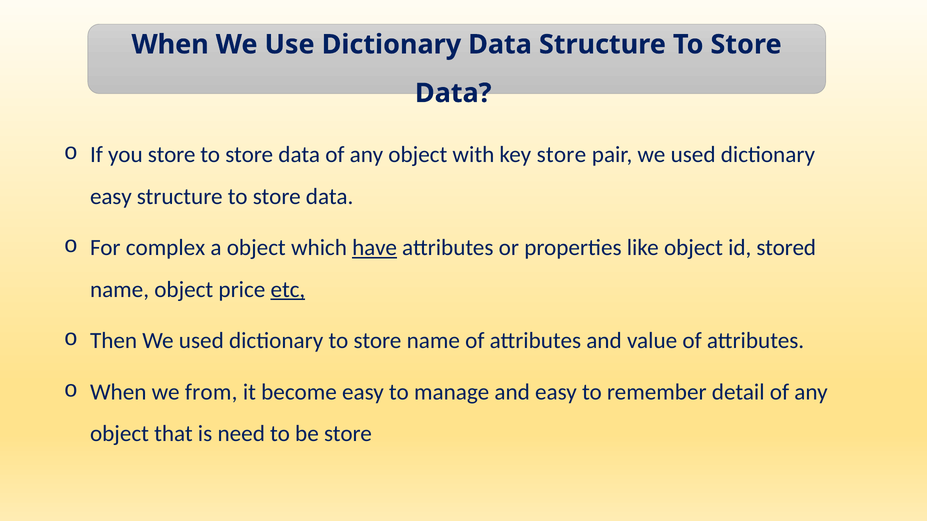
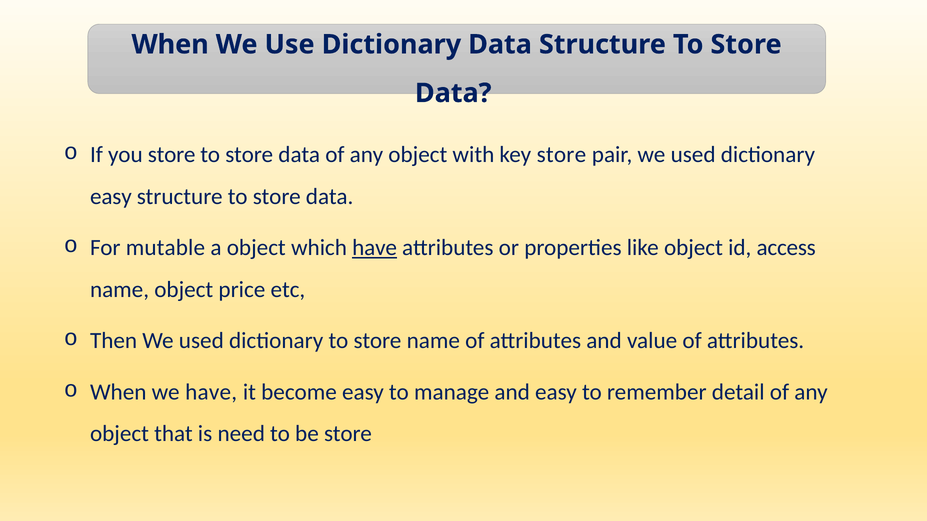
complex: complex -> mutable
stored: stored -> access
etc underline: present -> none
we from: from -> have
